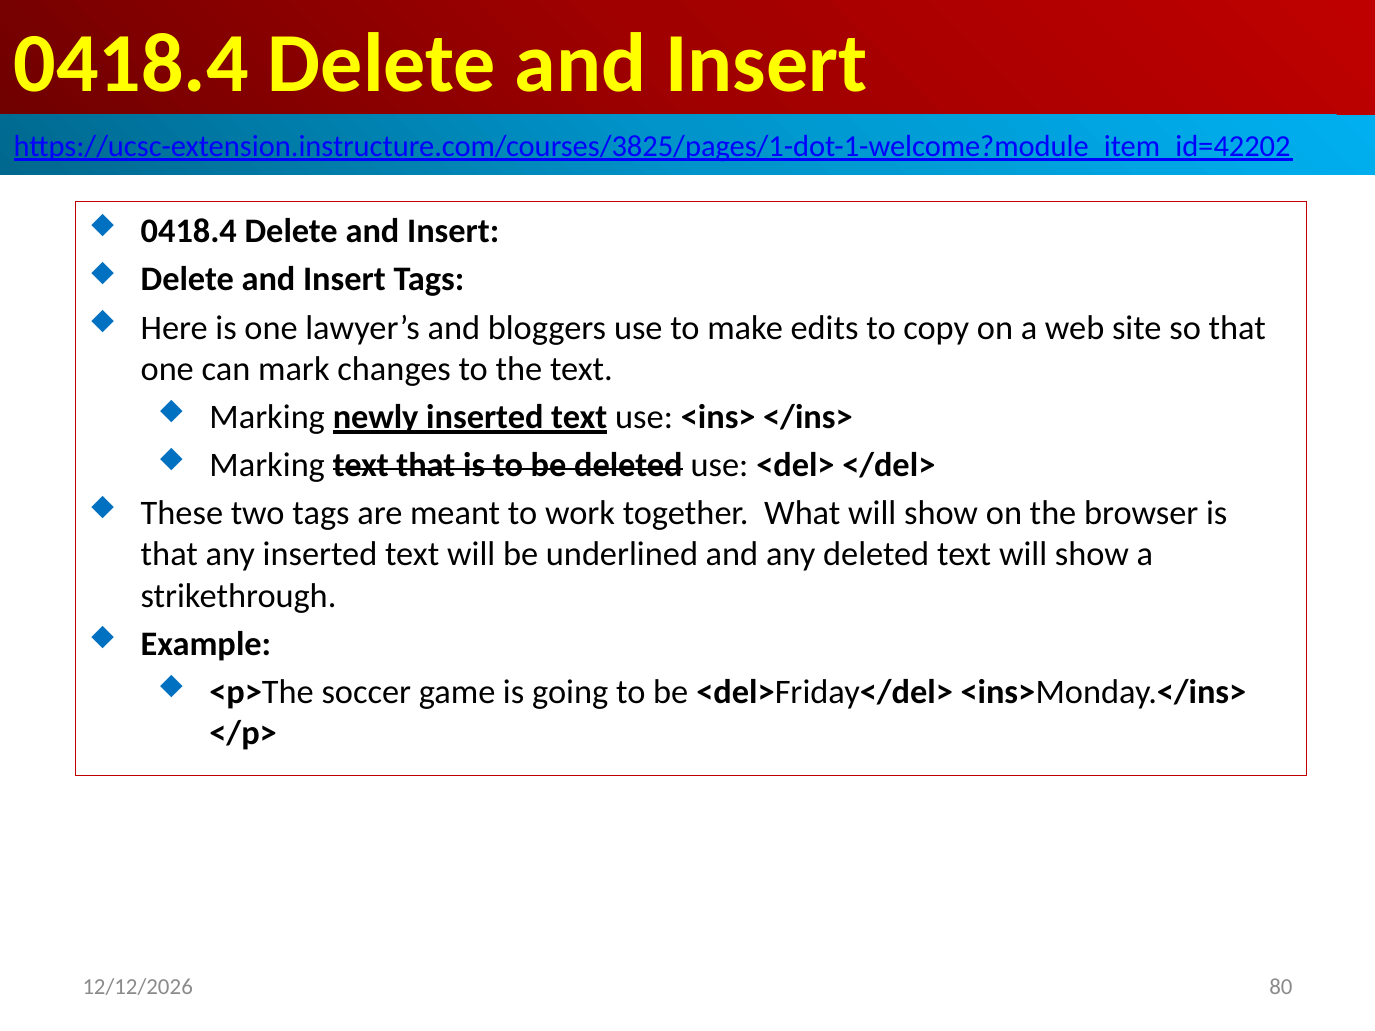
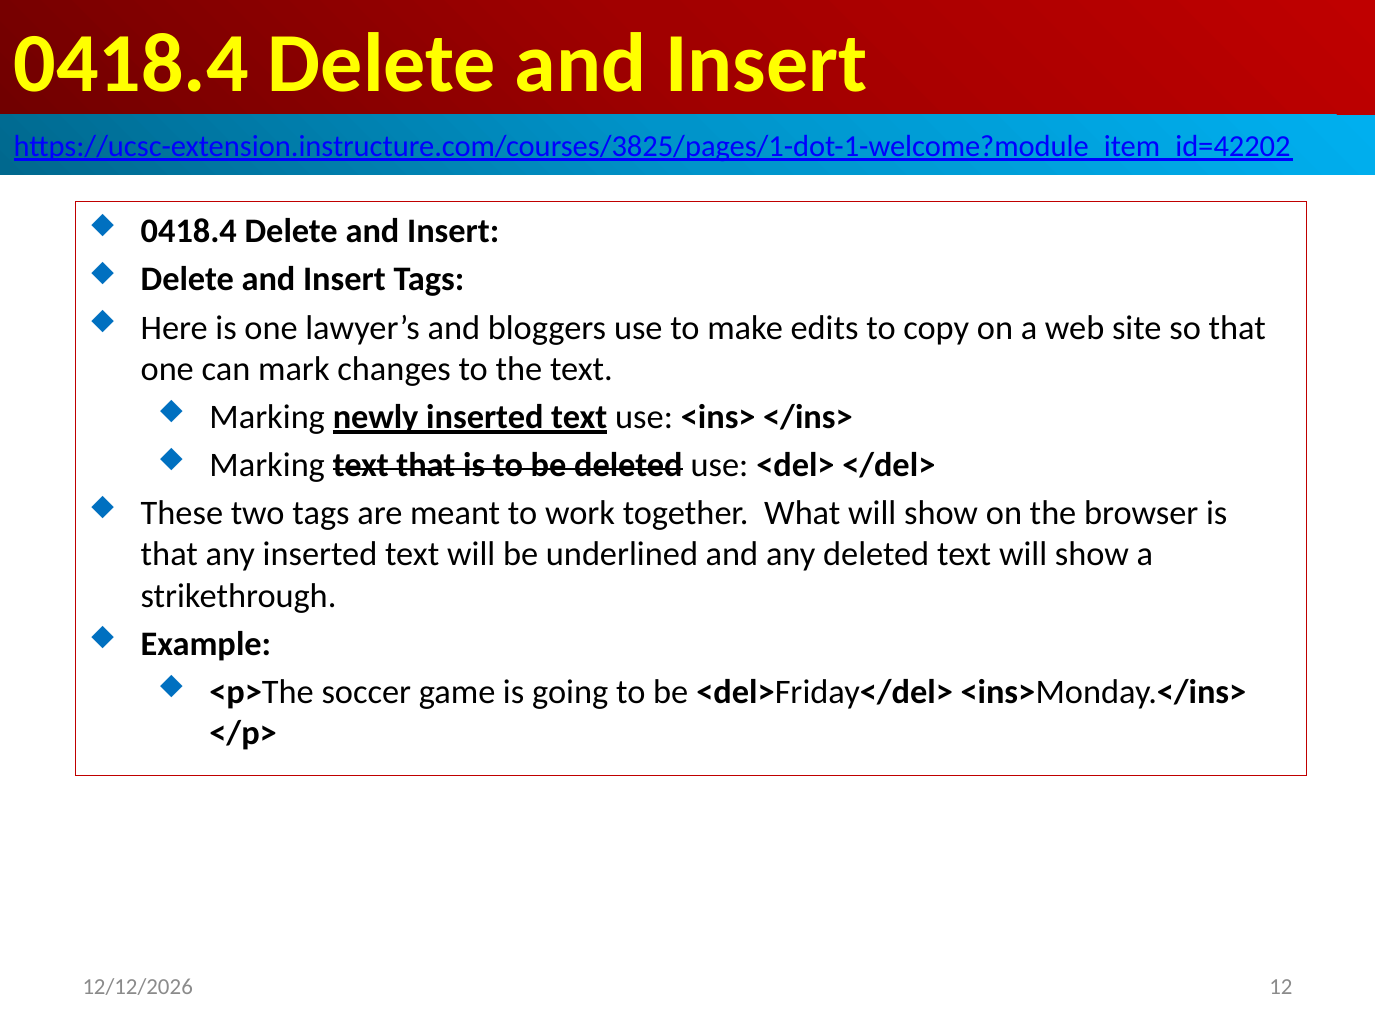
80: 80 -> 12
